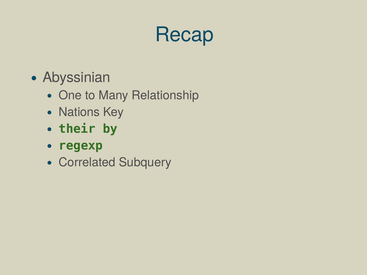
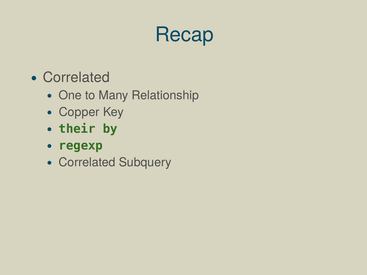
Abyssinian at (76, 77): Abyssinian -> Correlated
Nations: Nations -> Copper
